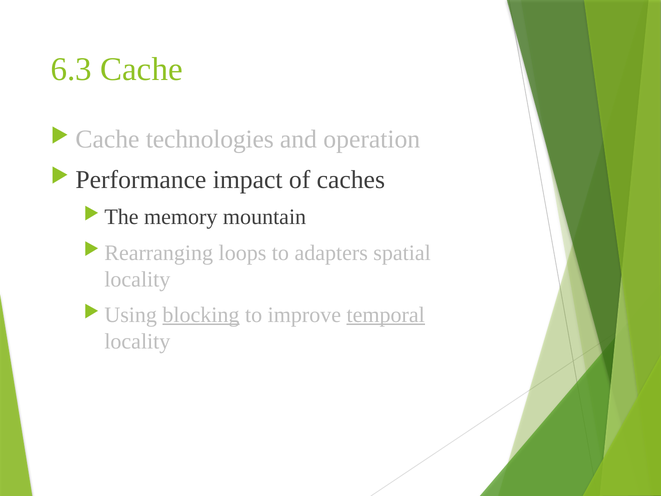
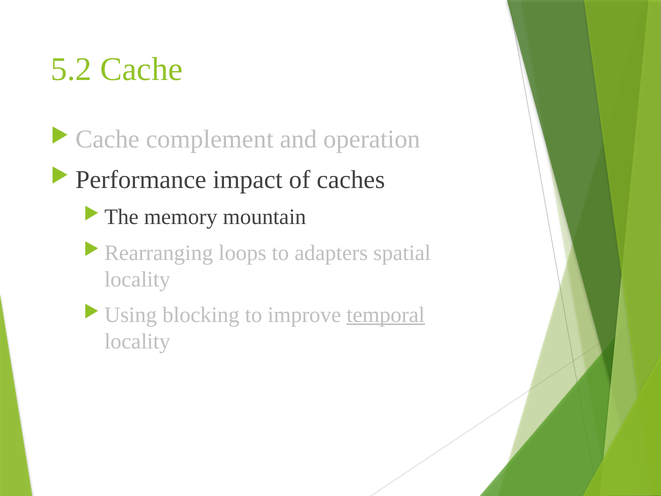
6.3: 6.3 -> 5.2
technologies: technologies -> complement
blocking underline: present -> none
